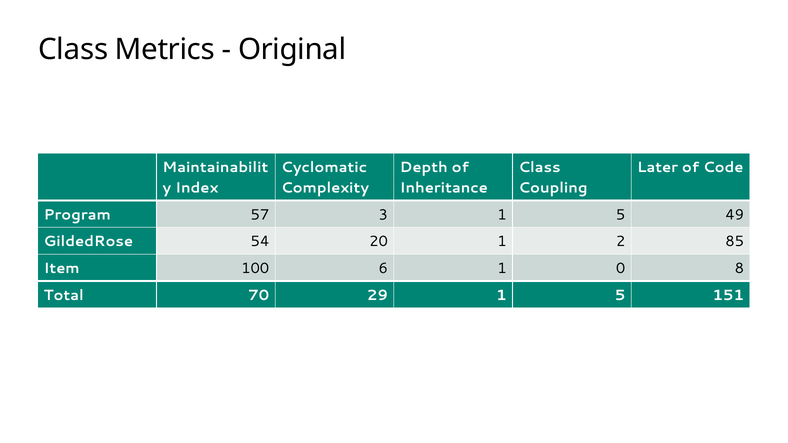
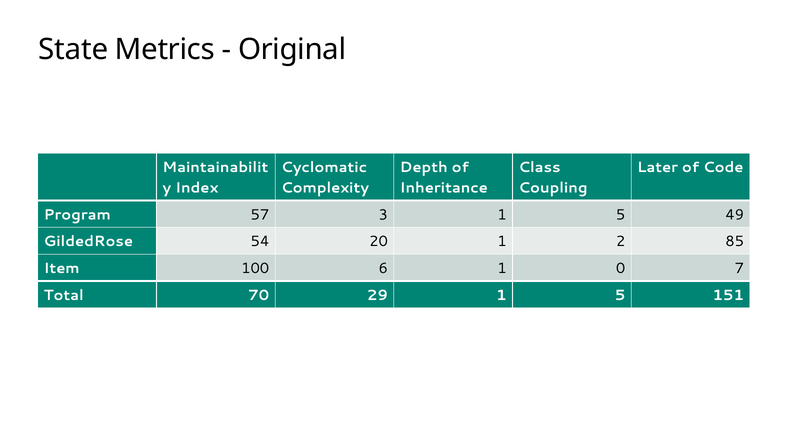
Class at (73, 49): Class -> State
8: 8 -> 7
